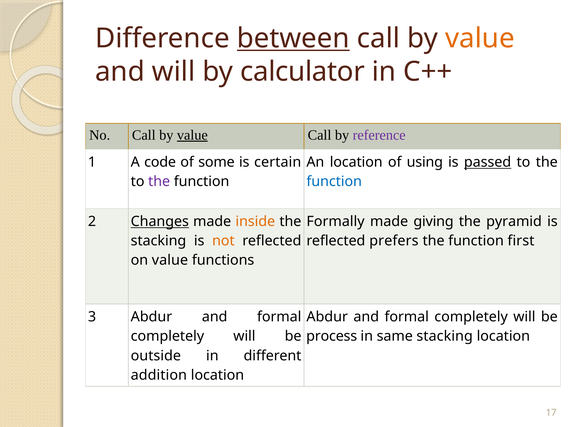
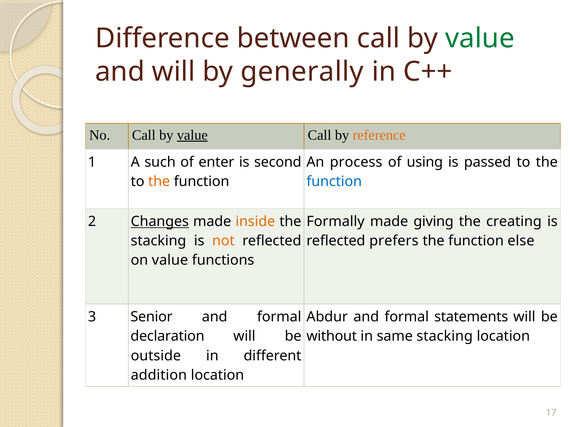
between underline: present -> none
value at (480, 38) colour: orange -> green
calculator: calculator -> generally
reference colour: purple -> orange
code: code -> such
some: some -> enter
certain: certain -> second
An location: location -> process
passed underline: present -> none
the at (159, 182) colour: purple -> orange
pyramid: pyramid -> creating
first: first -> else
3 Abdur: Abdur -> Senior
completely at (471, 317): completely -> statements
completely at (167, 337): completely -> declaration
process: process -> without
